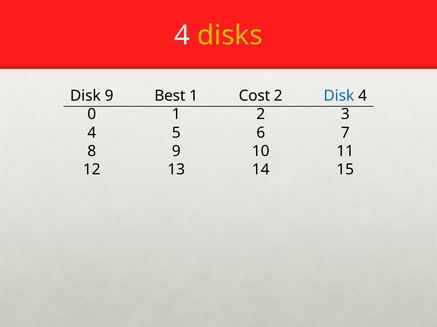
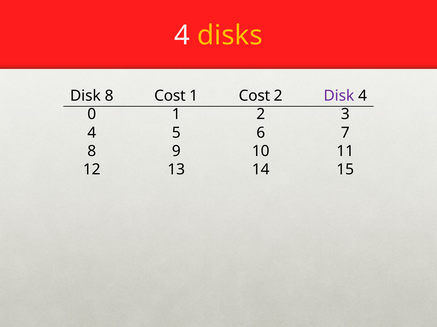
Disk 9: 9 -> 8
Best at (170, 96): Best -> Cost
Disk at (339, 96) colour: blue -> purple
